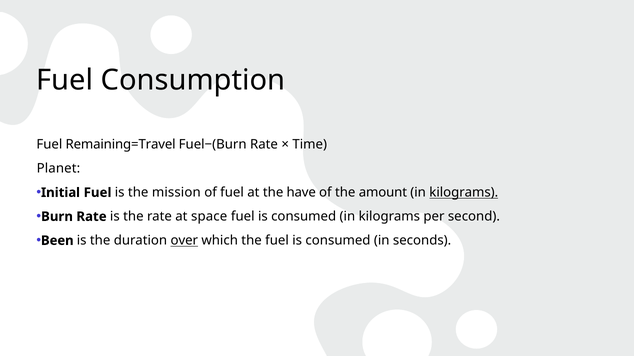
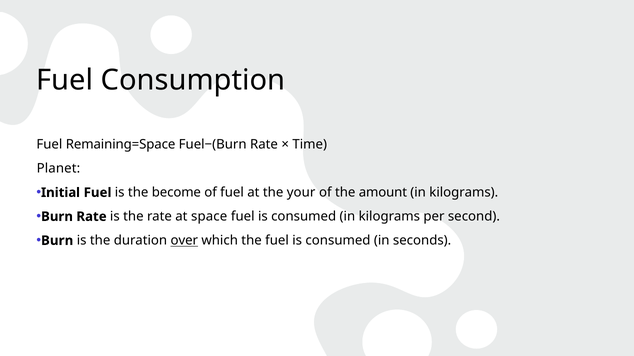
Remaining=Travel: Remaining=Travel -> Remaining=Space
mission: mission -> become
have: have -> your
kilograms at (464, 193) underline: present -> none
Been at (57, 241): Been -> Burn
